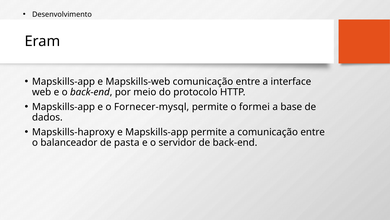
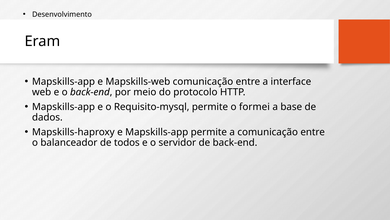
Fornecer-mysql: Fornecer-mysql -> Requisito-mysql
pasta: pasta -> todos
